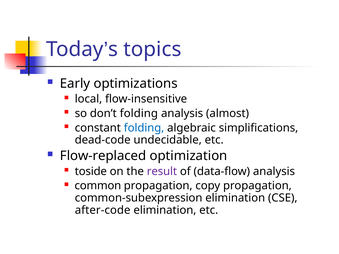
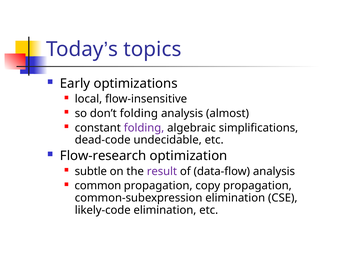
folding at (144, 128) colour: blue -> purple
Flow-replaced: Flow-replaced -> Flow-research
toside: toside -> subtle
after-code: after-code -> likely-code
